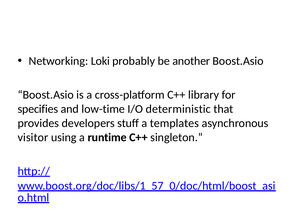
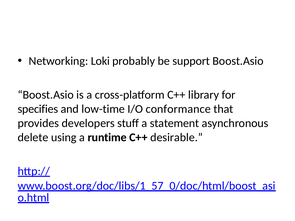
another: another -> support
deterministic: deterministic -> conformance
templates: templates -> statement
visitor: visitor -> delete
singleton: singleton -> desirable
